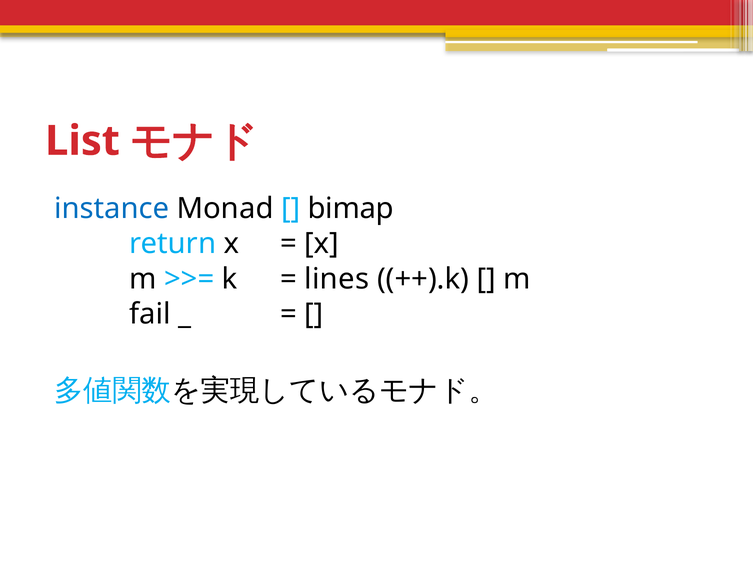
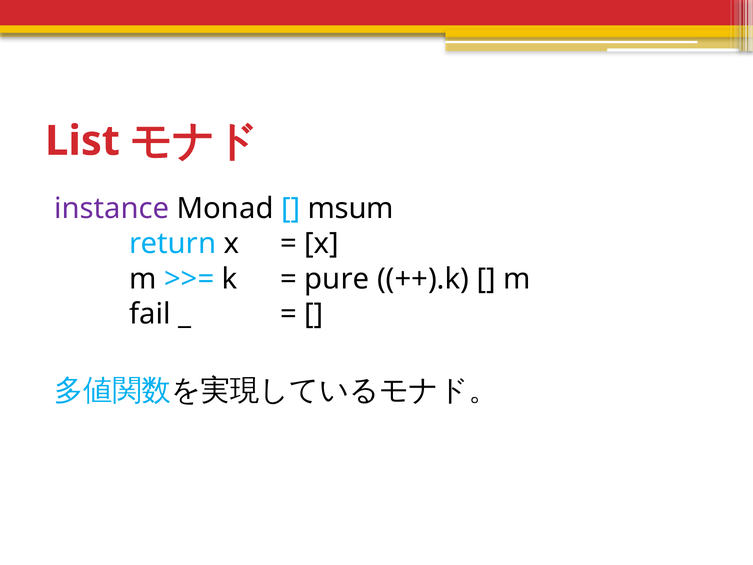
instance colour: blue -> purple
bimap: bimap -> msum
lines: lines -> pure
